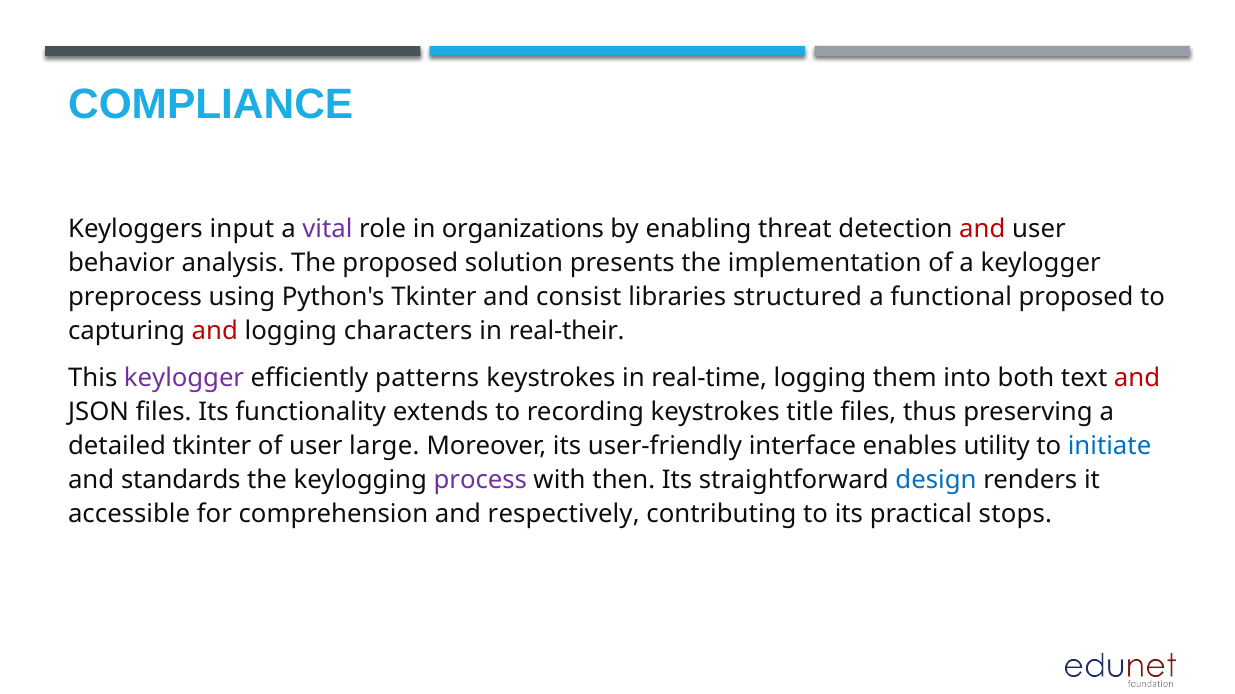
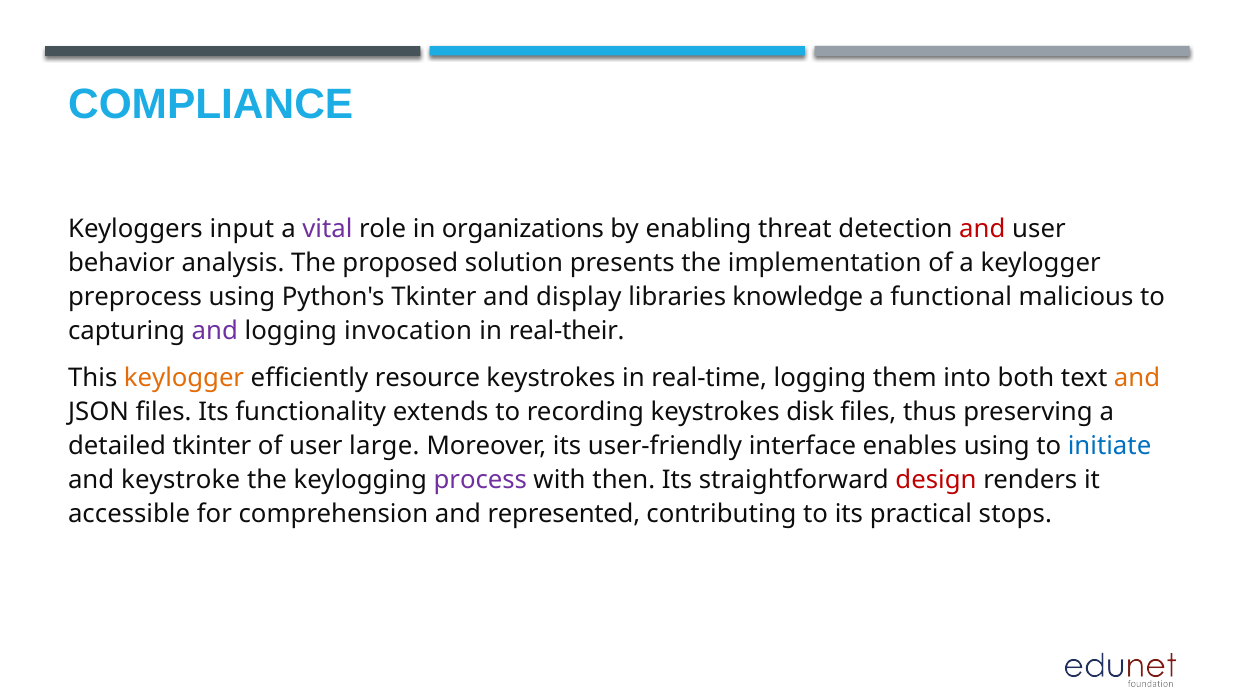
consist: consist -> display
structured: structured -> knowledge
functional proposed: proposed -> malicious
and at (215, 331) colour: red -> purple
characters: characters -> invocation
keylogger at (184, 378) colour: purple -> orange
patterns: patterns -> resource
and at (1137, 378) colour: red -> orange
title: title -> disk
enables utility: utility -> using
standards: standards -> keystroke
design colour: blue -> red
respectively: respectively -> represented
